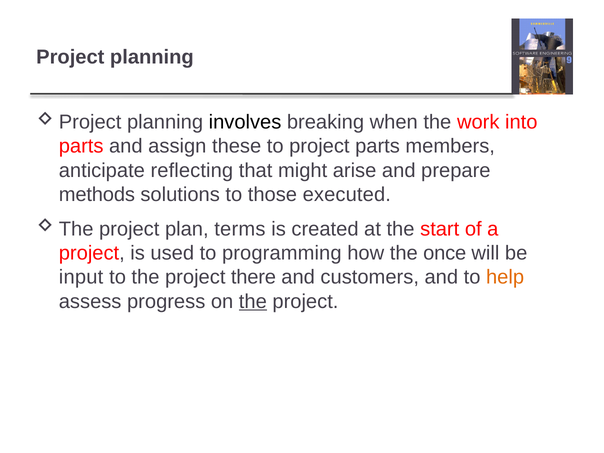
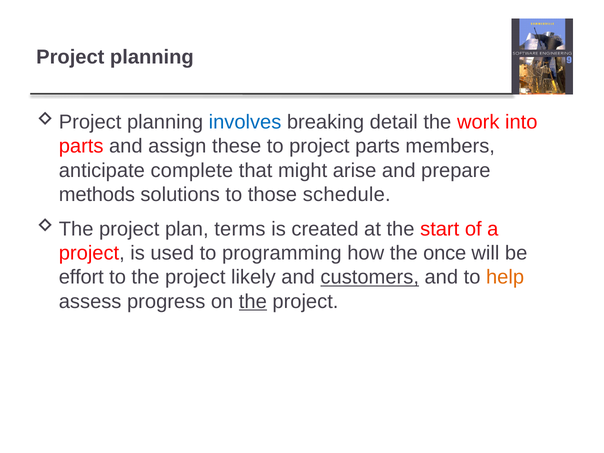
involves colour: black -> blue
when: when -> detail
reflecting: reflecting -> complete
executed: executed -> schedule
input: input -> effort
there: there -> likely
customers underline: none -> present
